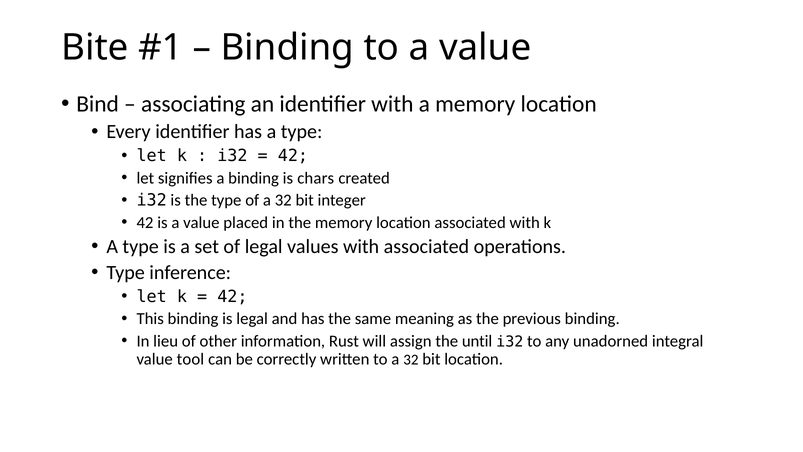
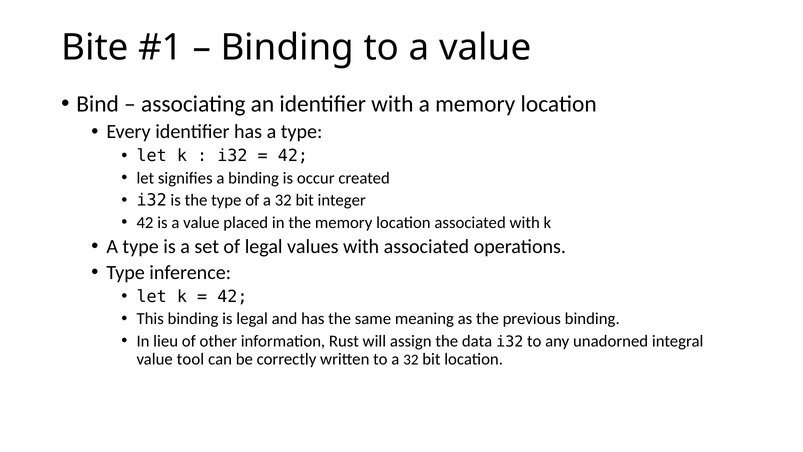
chars: chars -> occur
until: until -> data
